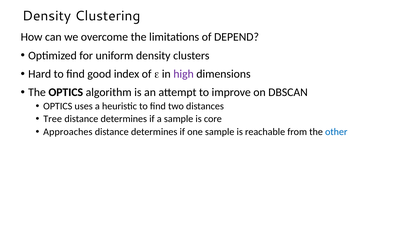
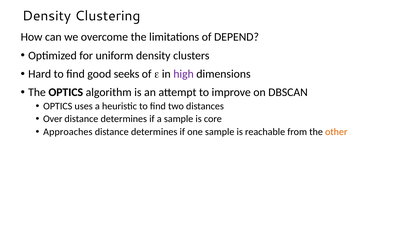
index: index -> seeks
Tree: Tree -> Over
other colour: blue -> orange
